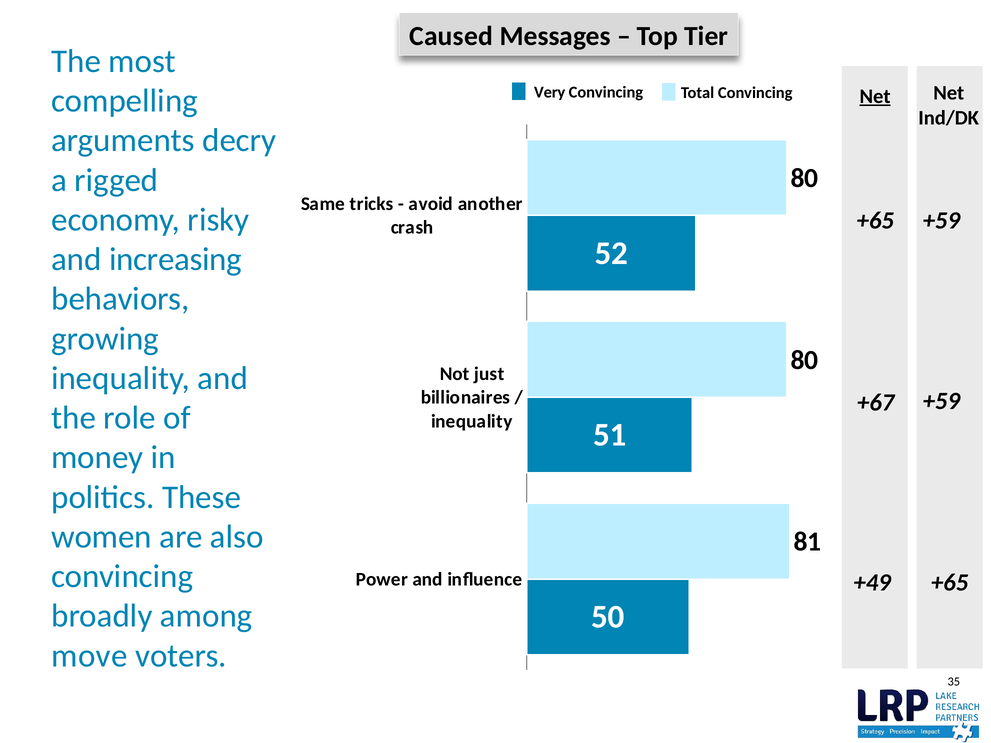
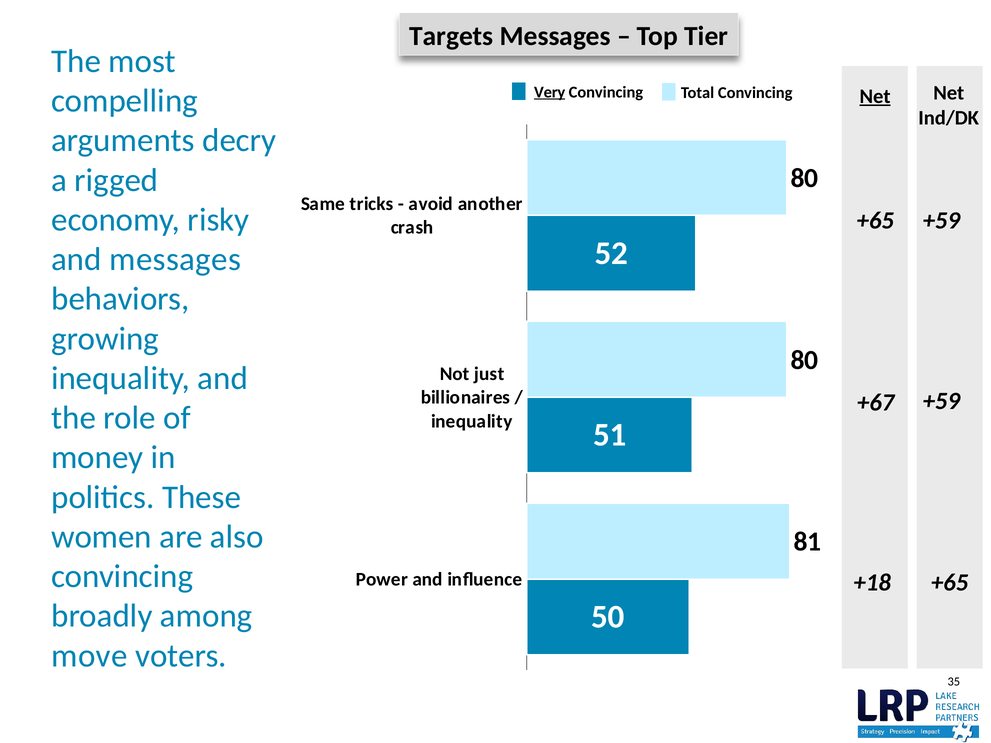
Caused: Caused -> Targets
Very underline: none -> present
and increasing: increasing -> messages
+49: +49 -> +18
